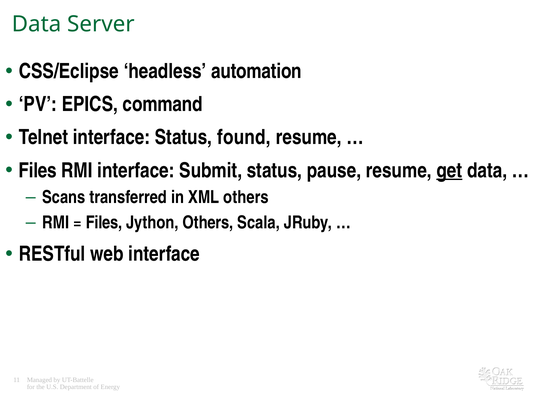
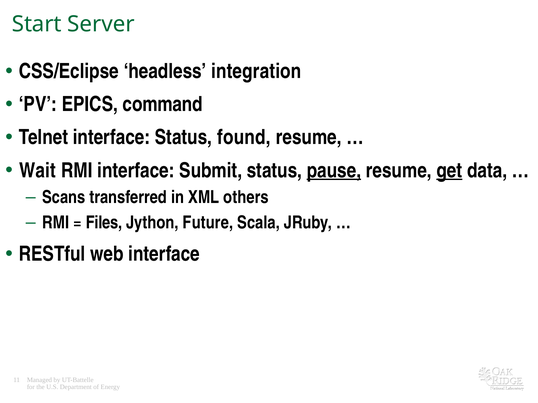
Data at (37, 24): Data -> Start
automation: automation -> integration
Files at (38, 171): Files -> Wait
pause underline: none -> present
Jython Others: Others -> Future
